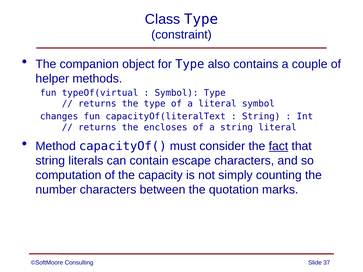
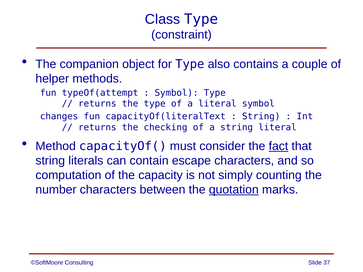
typeOf(virtual: typeOf(virtual -> typeOf(attempt
encloses: encloses -> checking
quotation underline: none -> present
